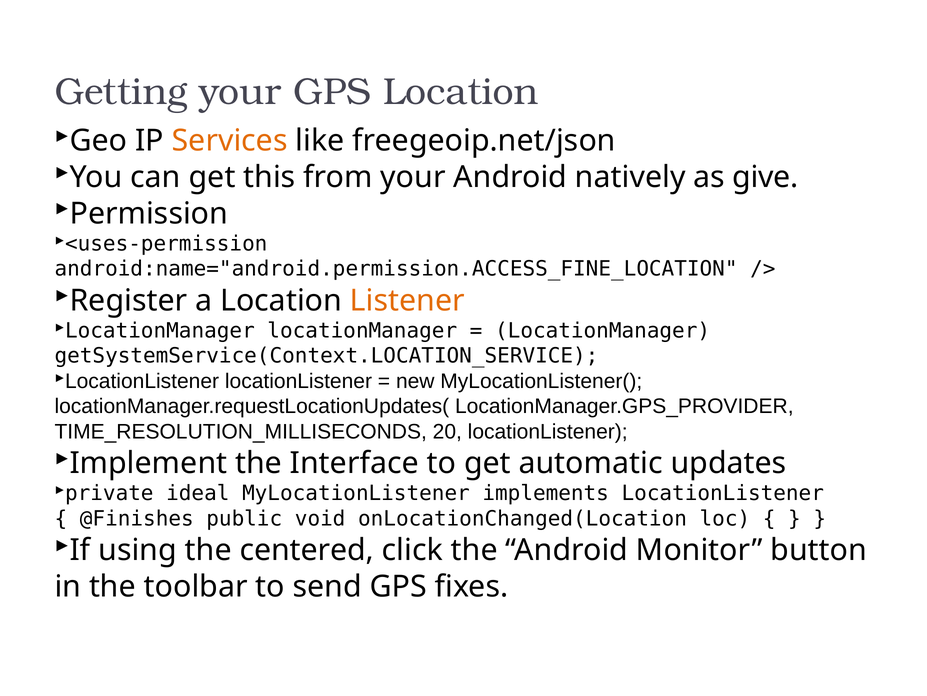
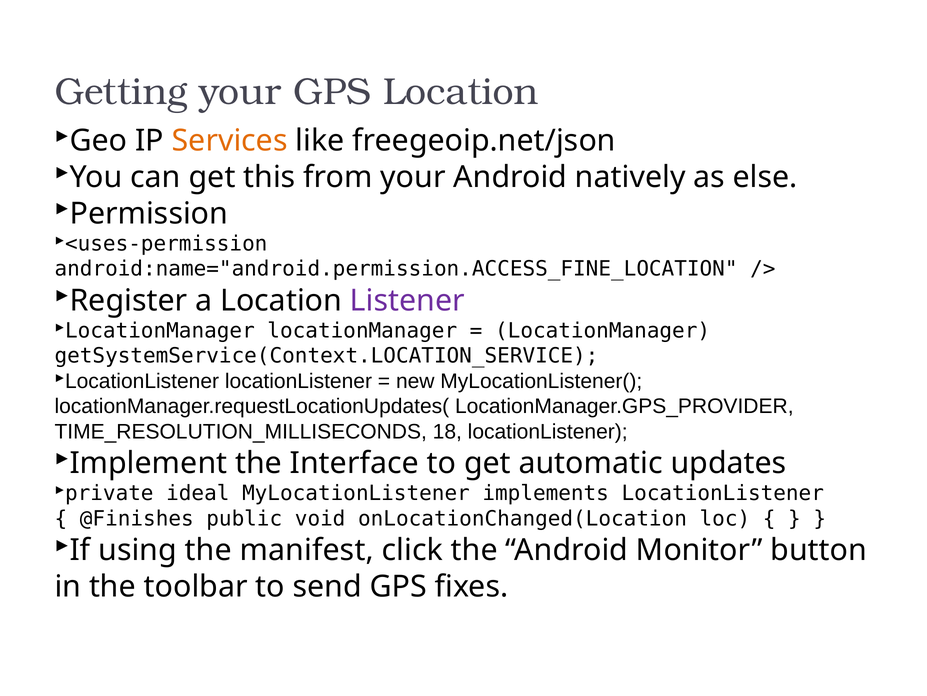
give: give -> else
Listener colour: orange -> purple
20: 20 -> 18
centered: centered -> manifest
